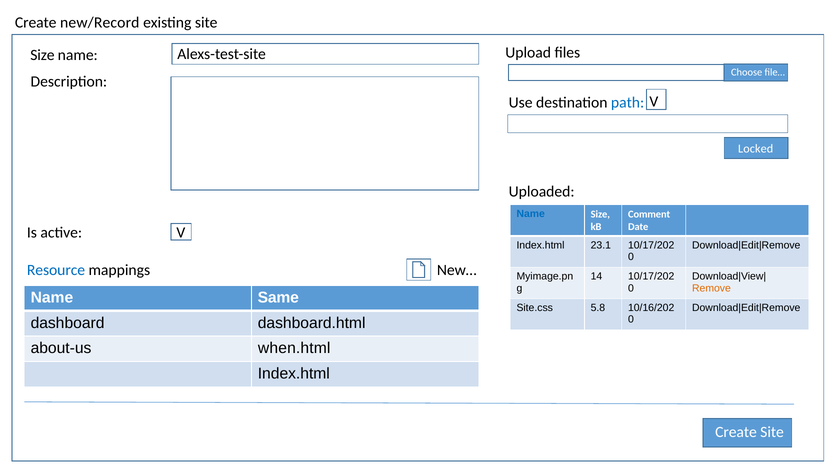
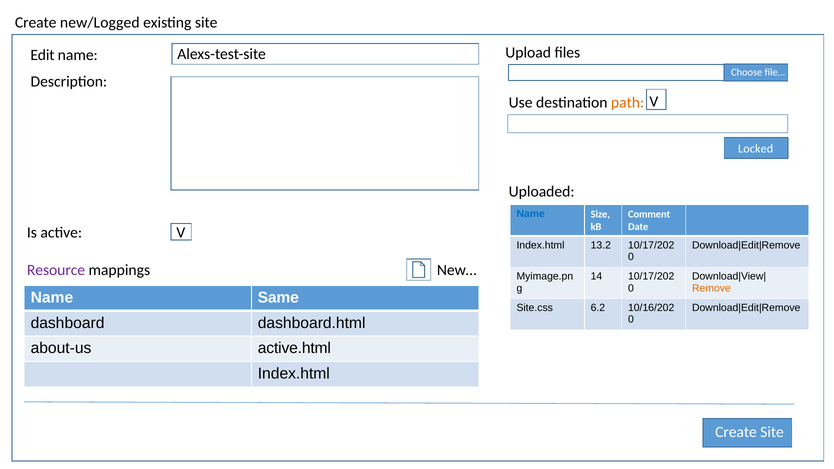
new/Record: new/Record -> new/Logged
Size at (42, 55): Size -> Edit
path colour: blue -> orange
23.1: 23.1 -> 13.2
Resource colour: blue -> purple
5.8: 5.8 -> 6.2
when.html: when.html -> active.html
